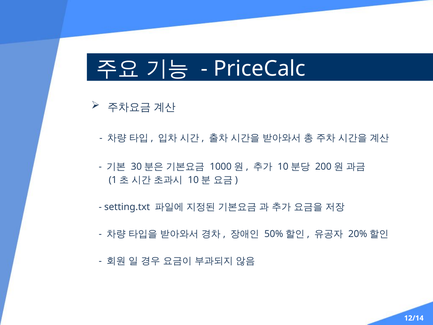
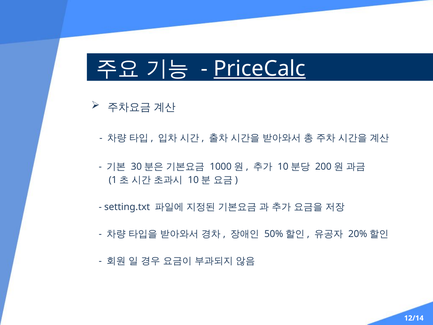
PriceCalc underline: none -> present
